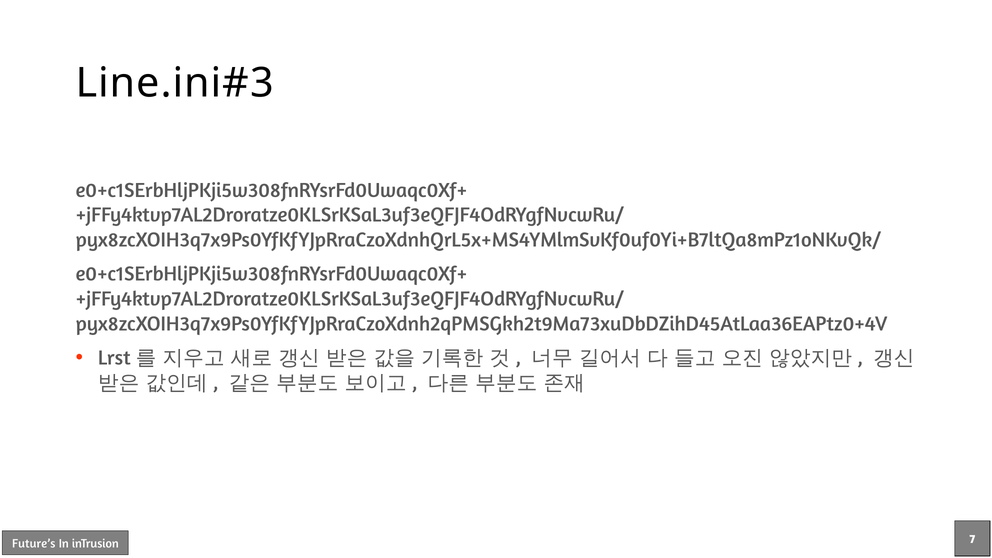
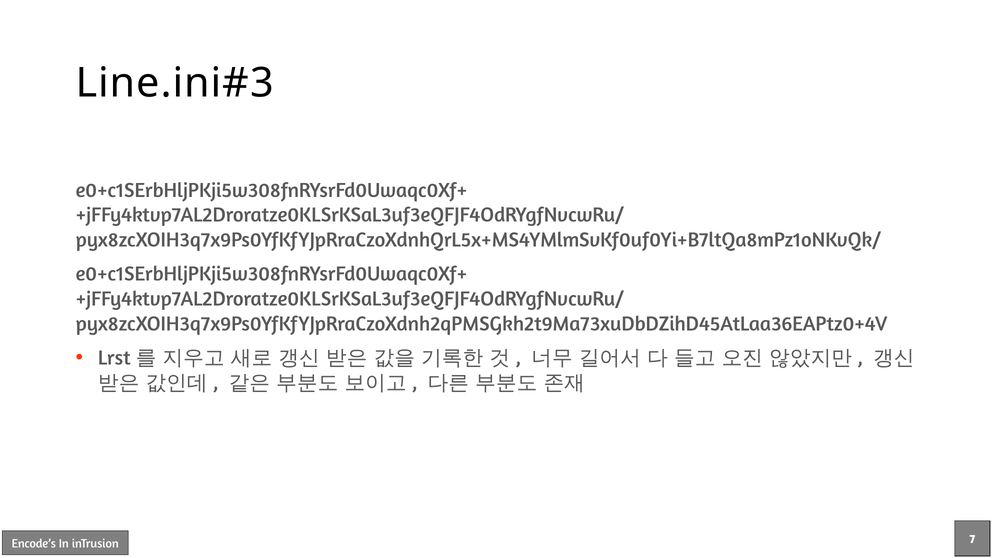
Future’s: Future’s -> Encode’s
